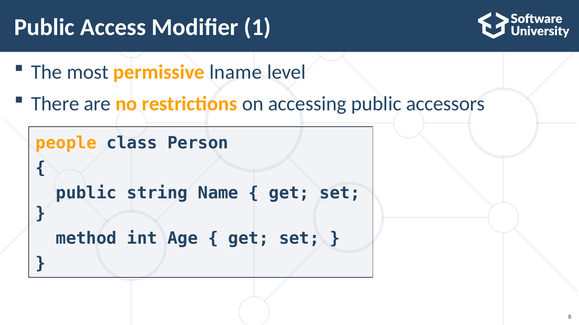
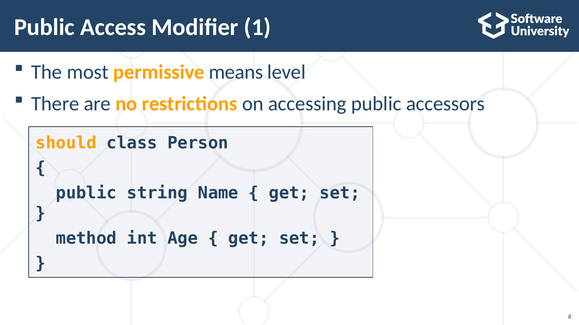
lname: lname -> means
people: people -> should
